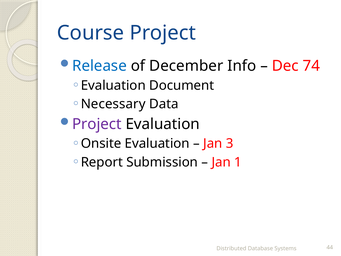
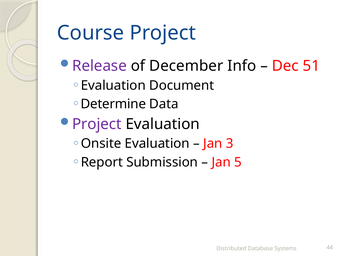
Release colour: blue -> purple
74: 74 -> 51
Necessary: Necessary -> Determine
1: 1 -> 5
